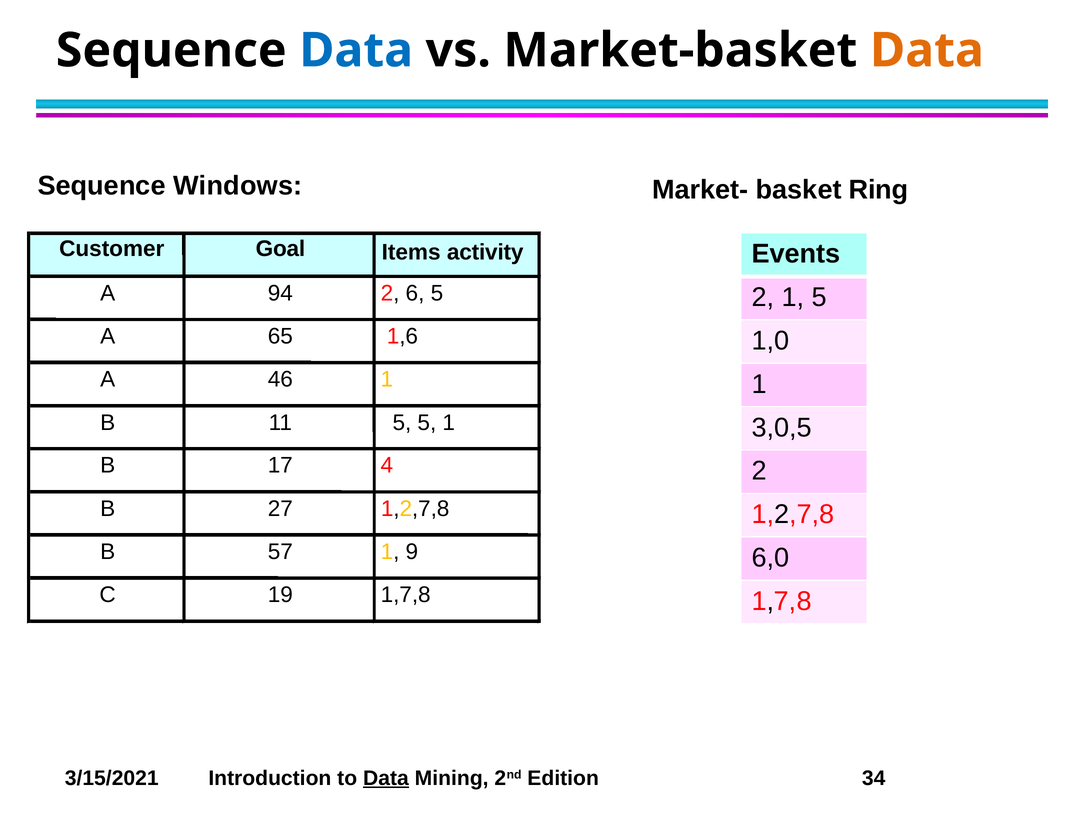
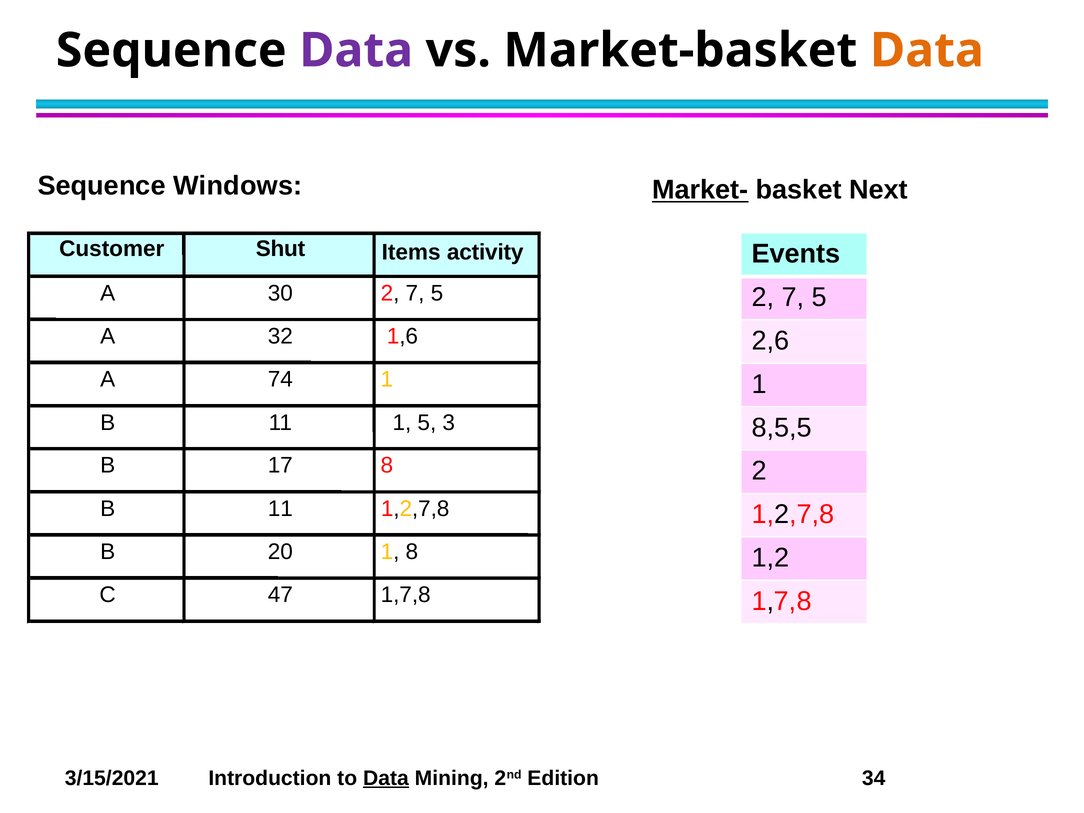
Data at (356, 50) colour: blue -> purple
Market- underline: none -> present
Ring: Ring -> Next
Goal: Goal -> Shut
94: 94 -> 30
6 at (415, 293): 6 -> 7
1 at (793, 297): 1 -> 7
65: 65 -> 32
1,0: 1,0 -> 2,6
46: 46 -> 74
11 5: 5 -> 1
5 1: 1 -> 3
3,0,5: 3,0,5 -> 8,5,5
17 4: 4 -> 8
27 at (280, 509): 27 -> 11
57: 57 -> 20
1 9: 9 -> 8
6,0: 6,0 -> 1,2
19: 19 -> 47
